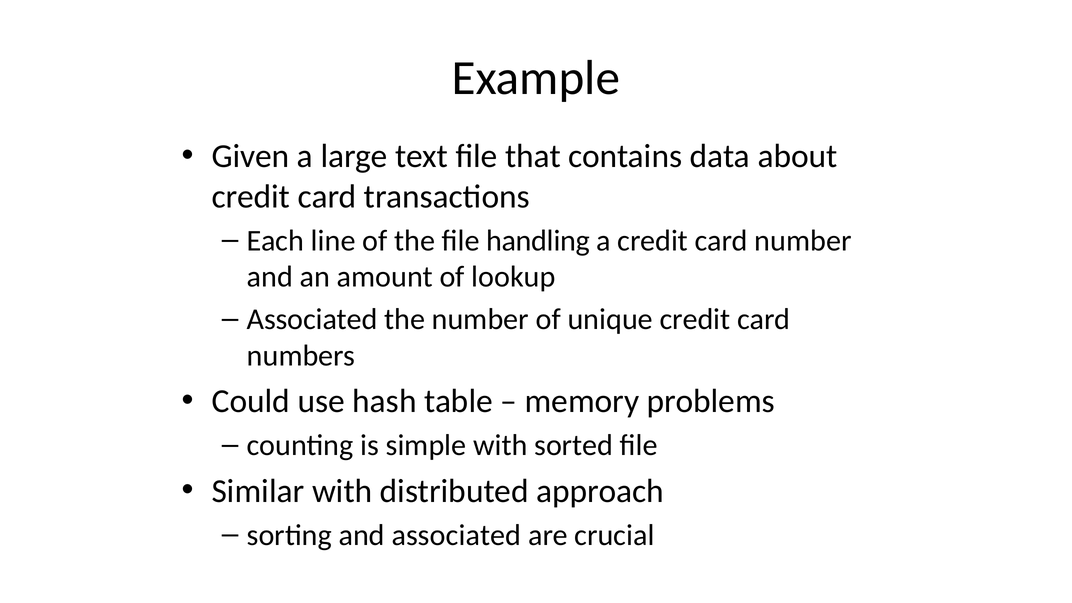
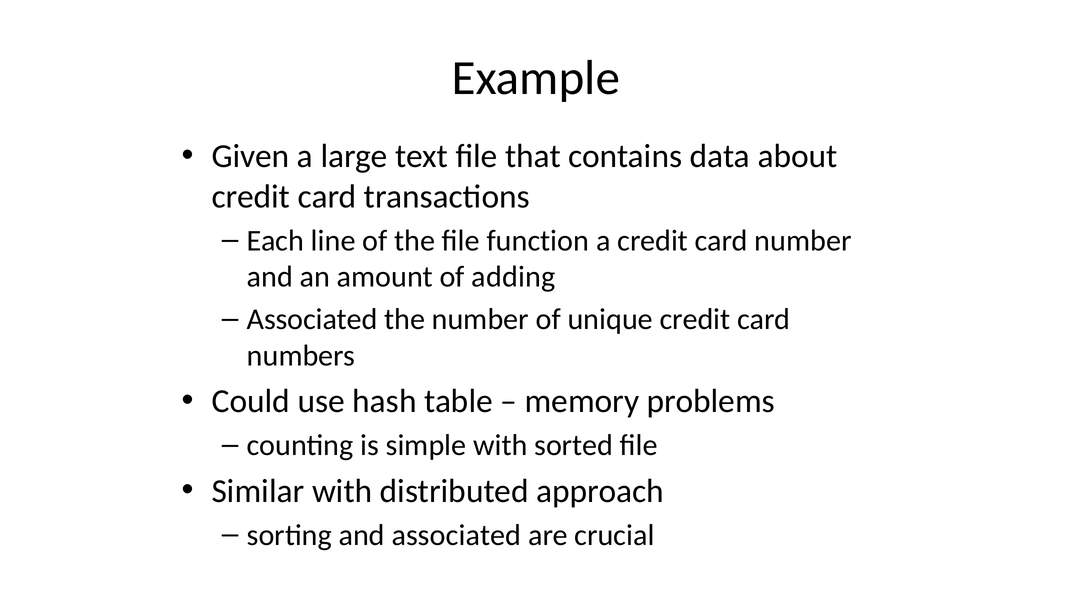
handling: handling -> function
lookup: lookup -> adding
